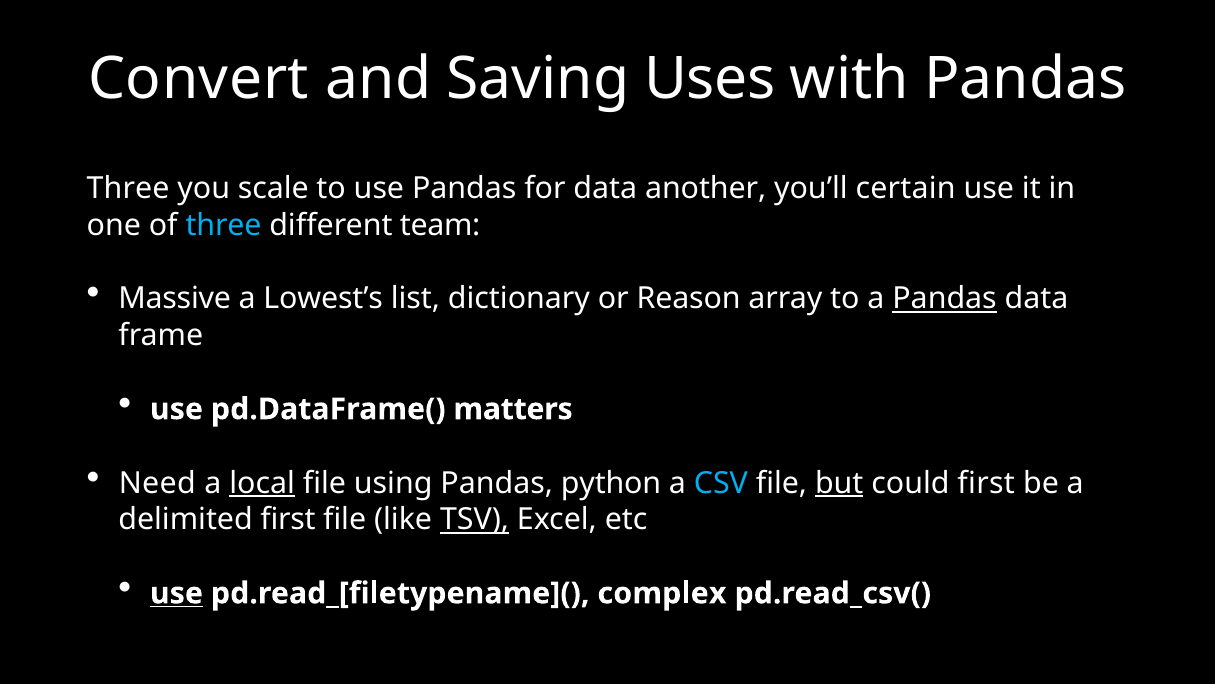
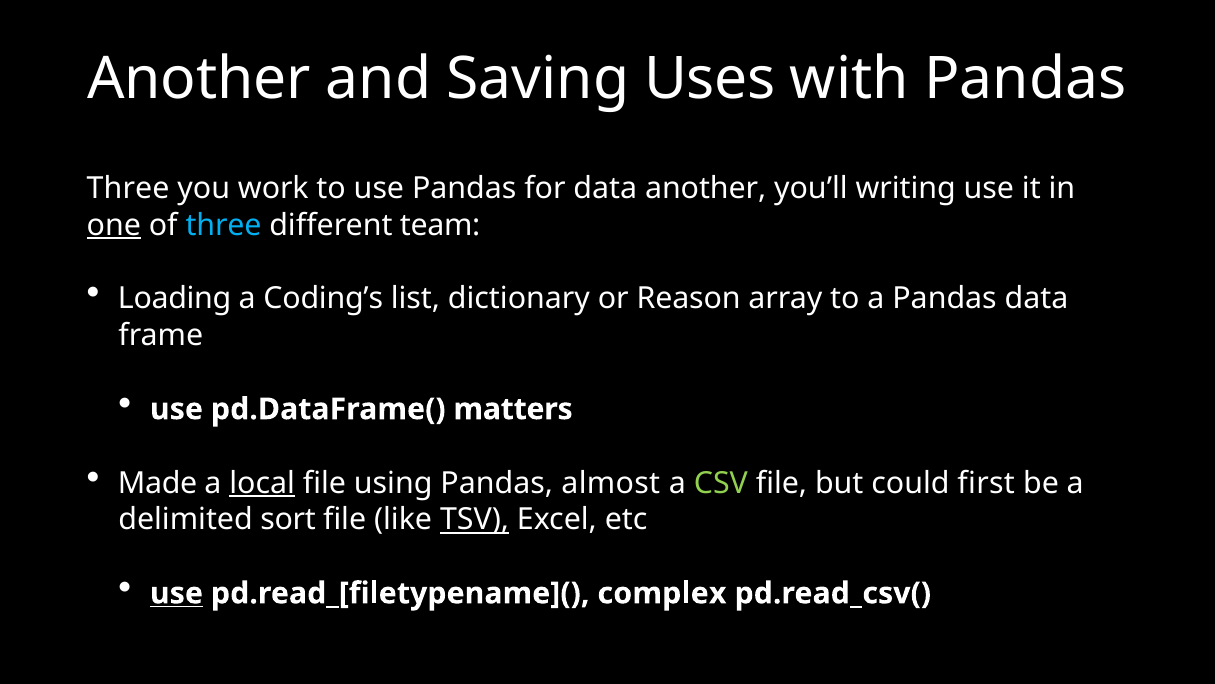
Convert at (199, 79): Convert -> Another
scale: scale -> work
certain: certain -> writing
one underline: none -> present
Massive: Massive -> Loading
Lowest’s: Lowest’s -> Coding’s
Pandas at (945, 299) underline: present -> none
Need: Need -> Made
python: python -> almost
CSV colour: light blue -> light green
but underline: present -> none
delimited first: first -> sort
